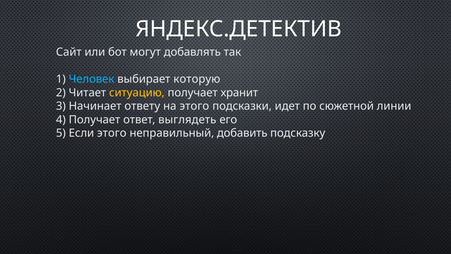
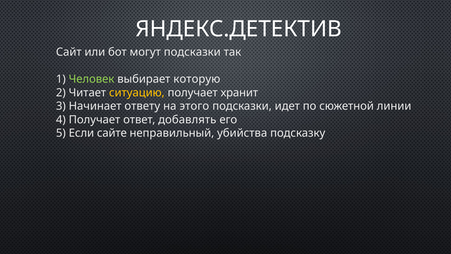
могут добавлять: добавлять -> подсказки
Человек colour: light blue -> light green
выглядеть: выглядеть -> добавлять
Если этого: этого -> сайте
добавить: добавить -> убийства
